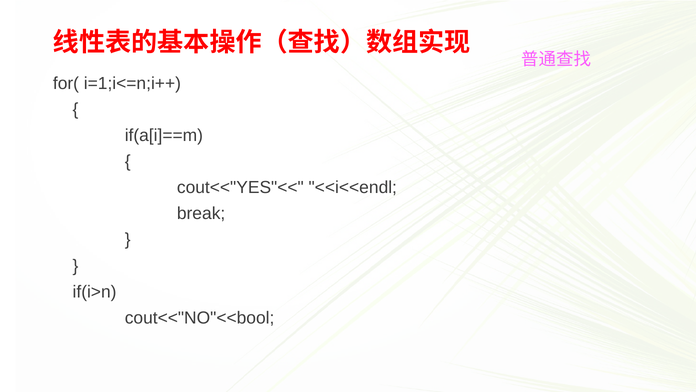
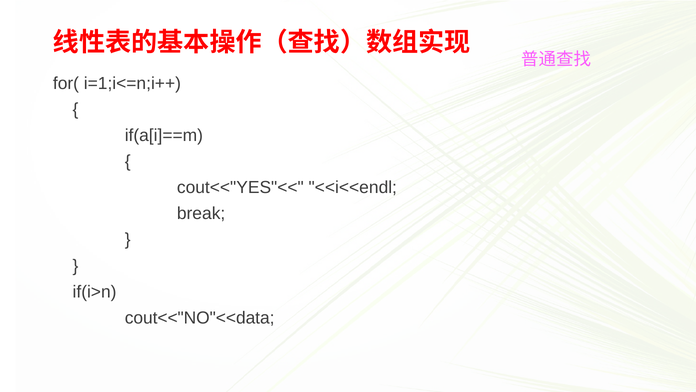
cout<<"NO"<<bool: cout<<"NO"<<bool -> cout<<"NO"<<data
